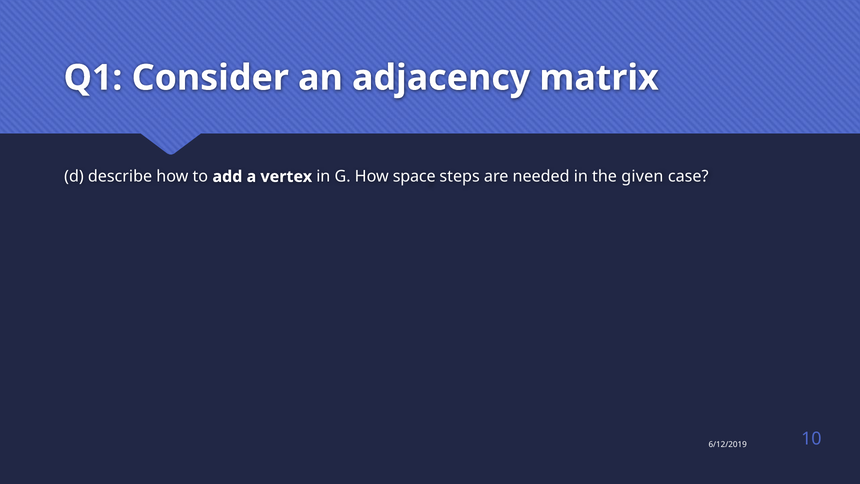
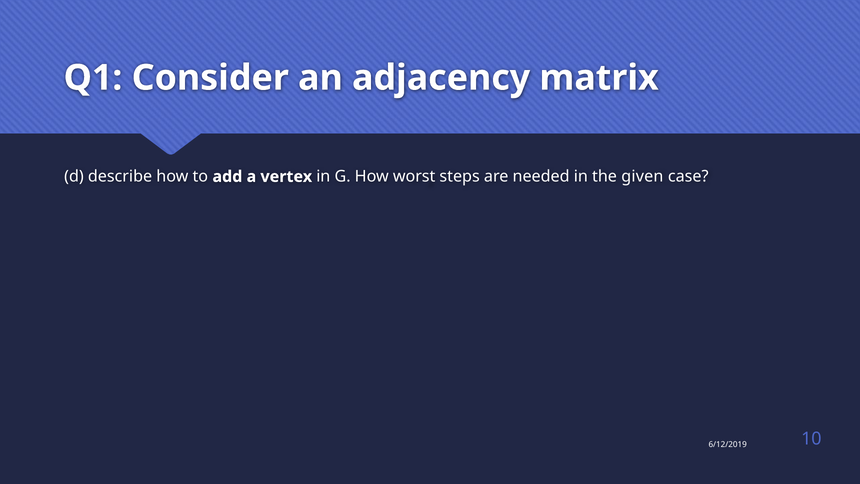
space: space -> worst
